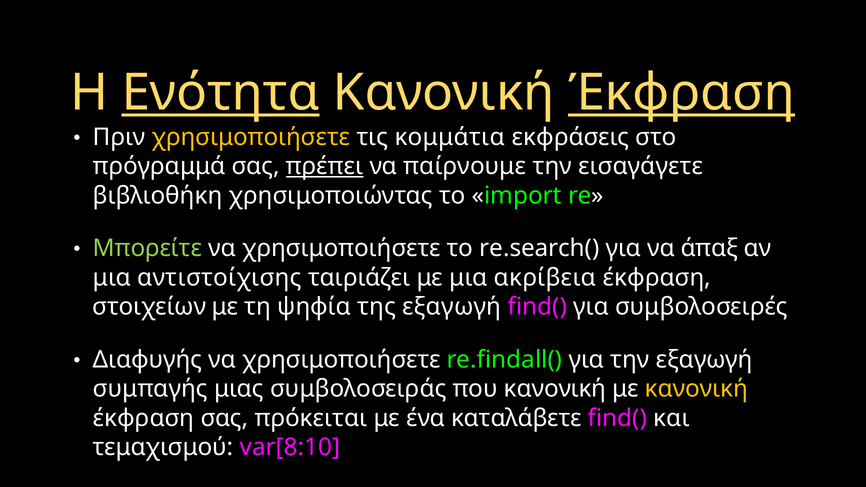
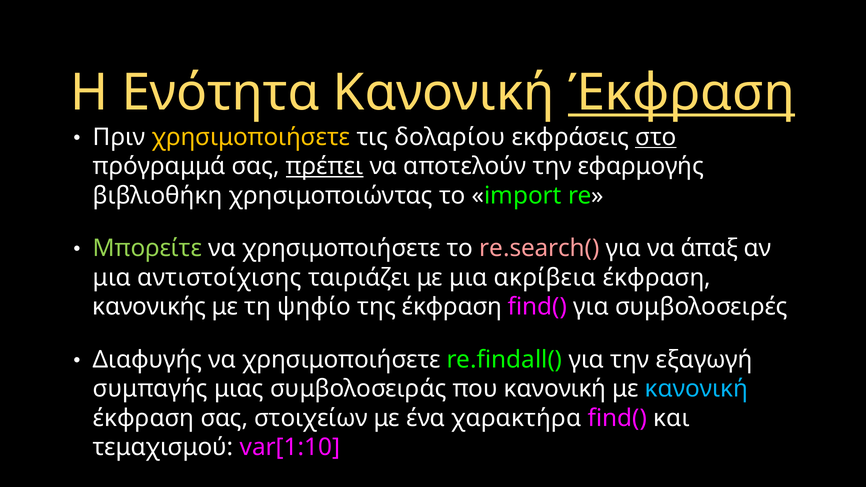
Ενότητα underline: present -> none
κομμάτια: κομμάτια -> δολαρίου
στο underline: none -> present
παίρνουμε: παίρνουμε -> αποτελούν
εισαγάγετε: εισαγάγετε -> εφαρμογής
re.search( colour: white -> pink
στοιχείων: στοιχείων -> κανονικής
ψηφία: ψηφία -> ψηφίο
της εξαγωγή: εξαγωγή -> έκφραση
κανονική at (696, 389) colour: yellow -> light blue
πρόκειται: πρόκειται -> στοιχείων
καταλάβετε: καταλάβετε -> χαρακτήρα
var[8:10: var[8:10 -> var[1:10
